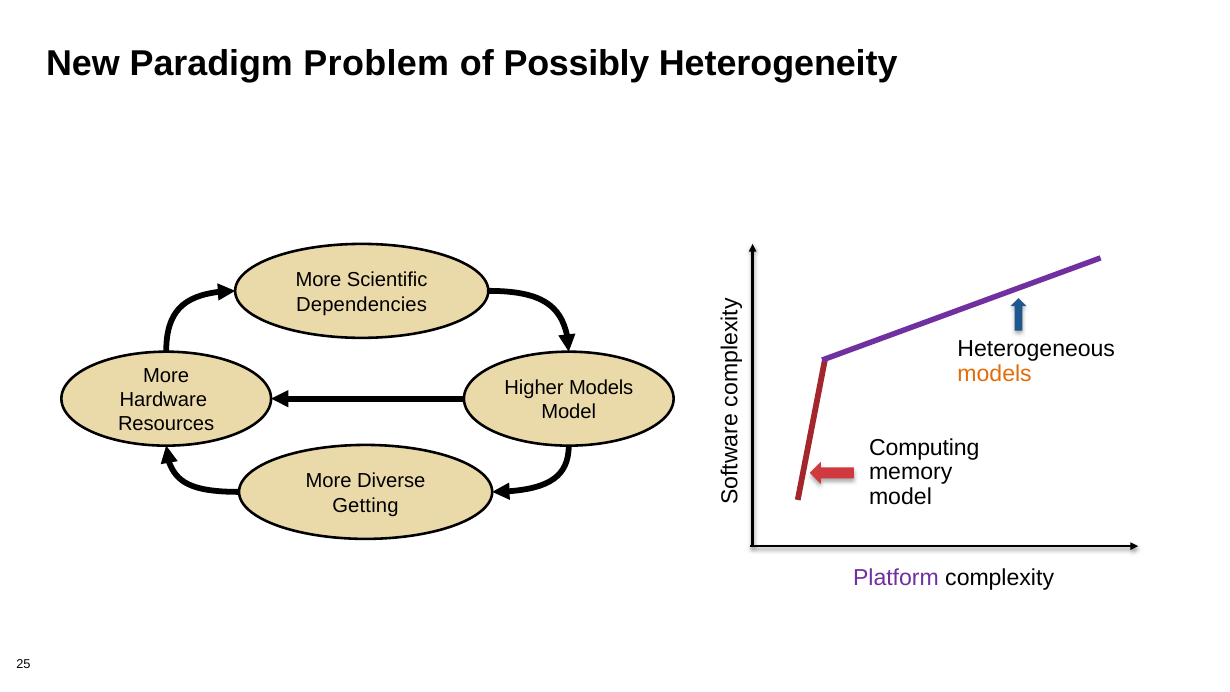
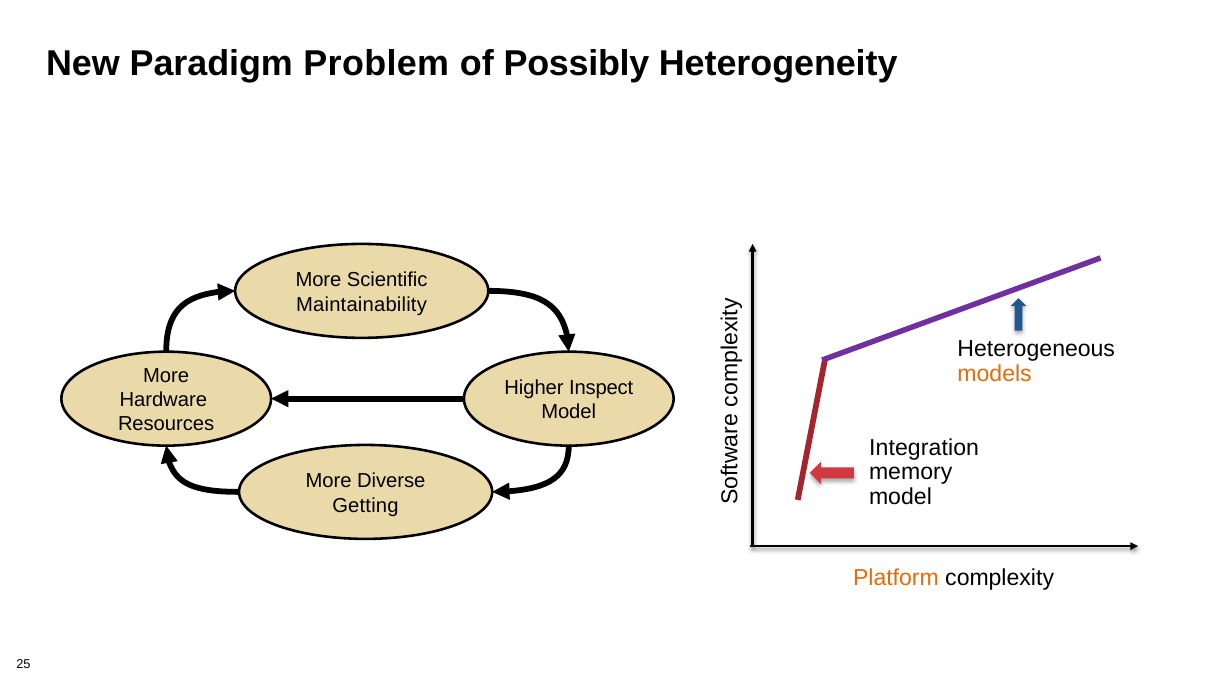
Dependencies: Dependencies -> Maintainability
Higher Models: Models -> Inspect
Computing: Computing -> Integration
Platform colour: purple -> orange
